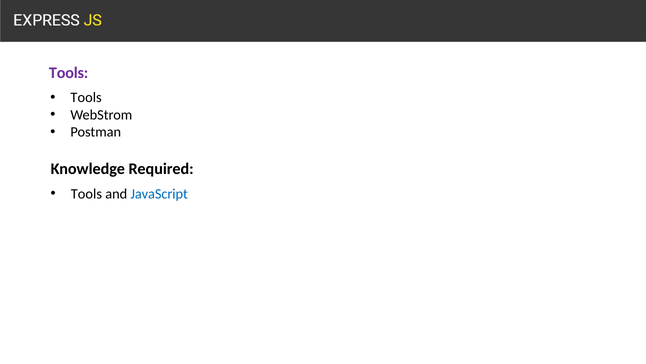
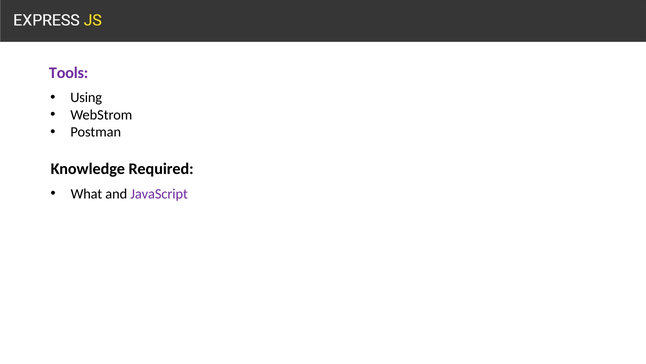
Tools at (86, 98): Tools -> Using
Tools at (86, 194): Tools -> What
JavaScript colour: blue -> purple
